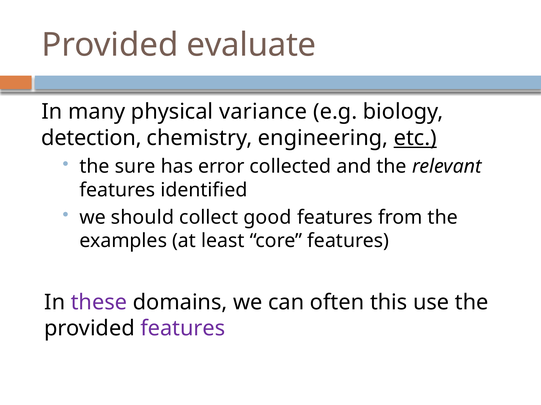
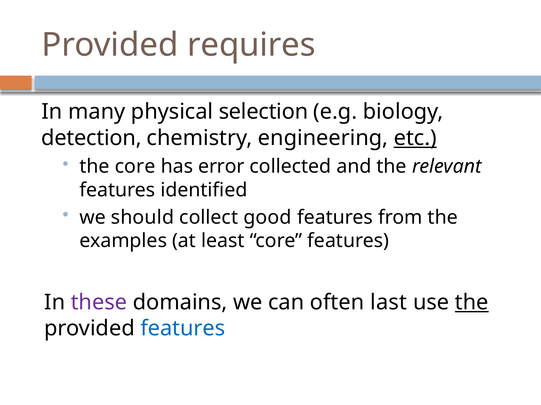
evaluate: evaluate -> requires
variance: variance -> selection
the sure: sure -> core
this: this -> last
the at (472, 303) underline: none -> present
features at (183, 329) colour: purple -> blue
